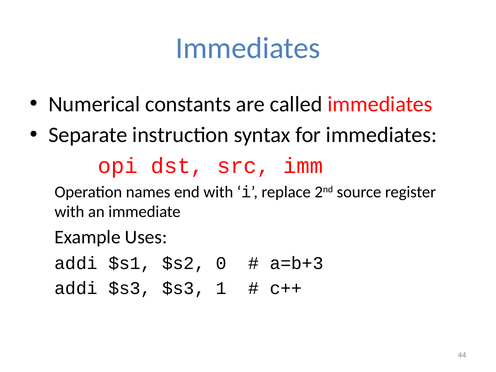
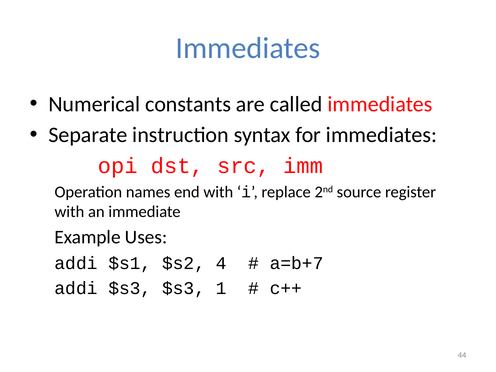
0: 0 -> 4
a=b+3: a=b+3 -> a=b+7
